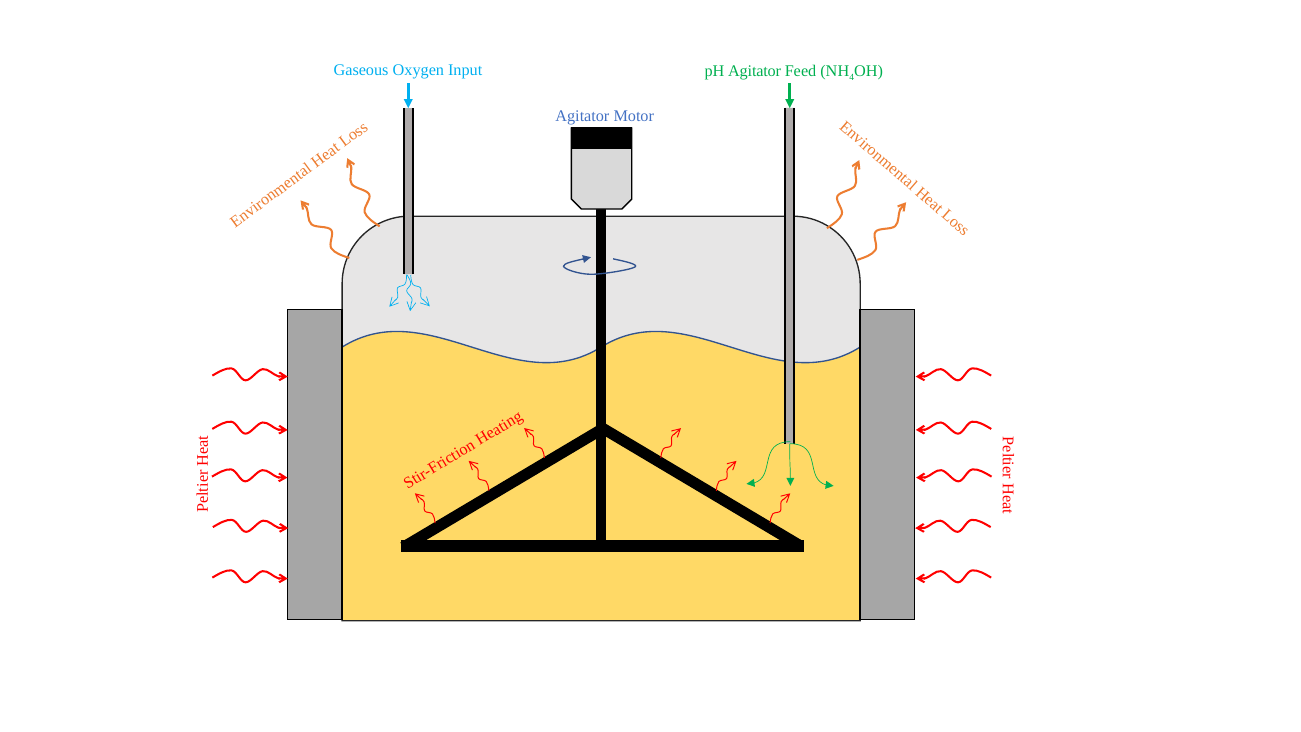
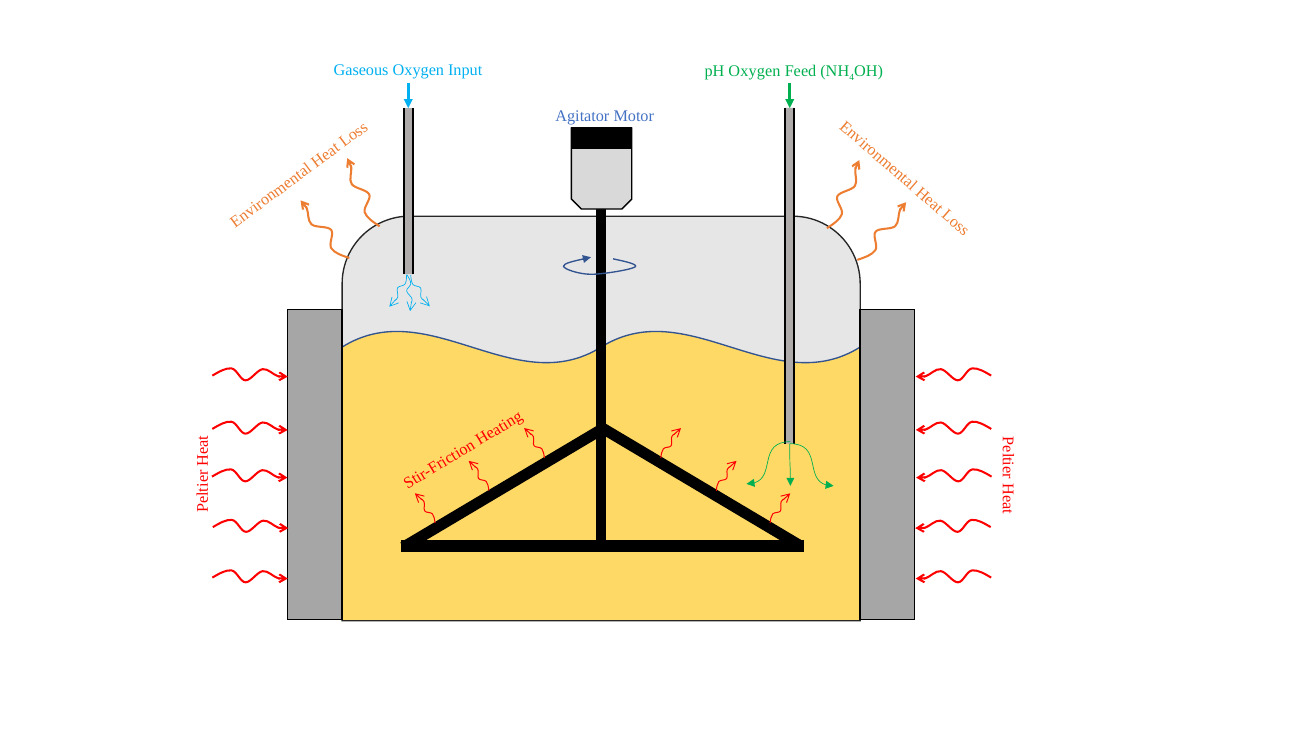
pH Agitator: Agitator -> Oxygen
